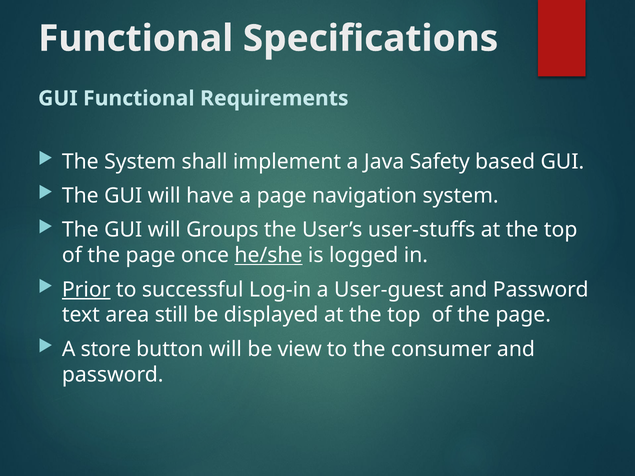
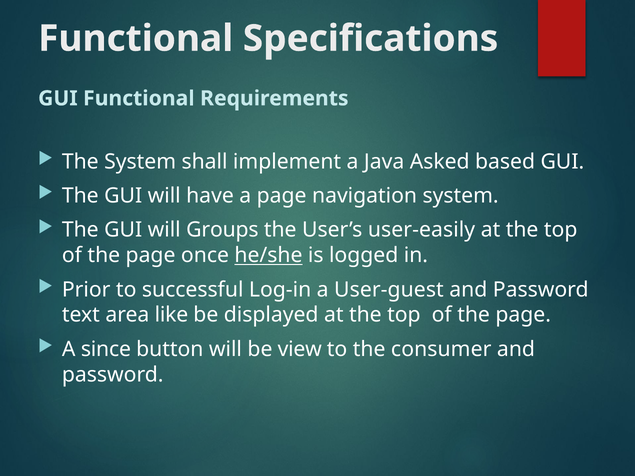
Safety: Safety -> Asked
user-stuffs: user-stuffs -> user-easily
Prior underline: present -> none
still: still -> like
store: store -> since
